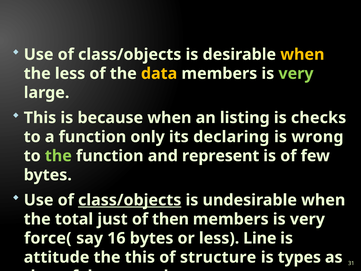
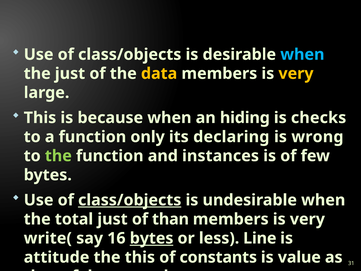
when at (302, 54) colour: yellow -> light blue
the less: less -> just
very at (296, 73) colour: light green -> yellow
listing: listing -> hiding
represent: represent -> instances
then: then -> than
force(: force( -> write(
bytes at (152, 238) underline: none -> present
structure: structure -> constants
types: types -> value
